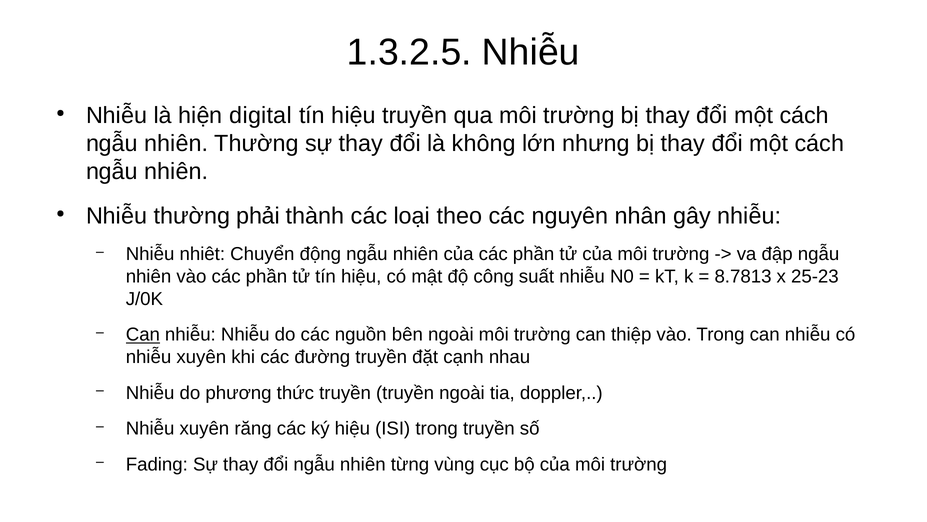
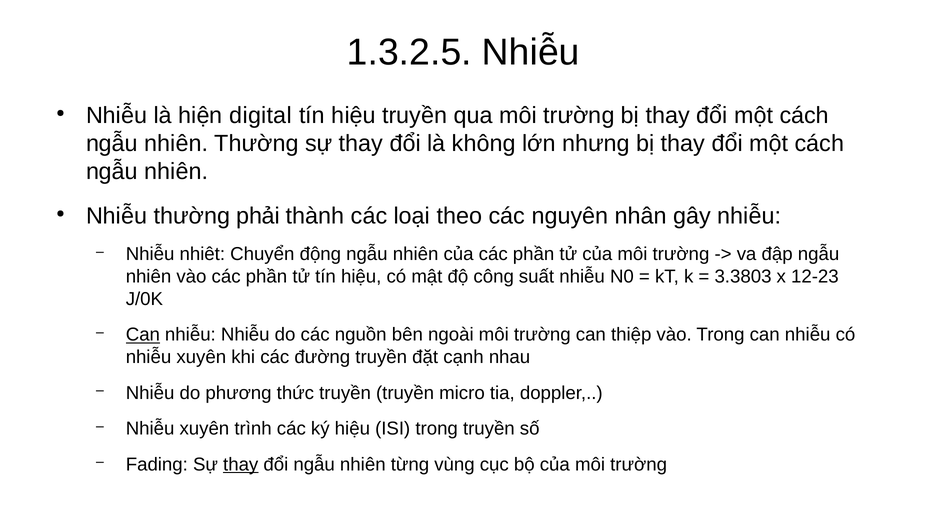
8.7813: 8.7813 -> 3.3803
25-23: 25-23 -> 12-23
truyền ngoài: ngoài -> micro
răng: răng -> trình
thay at (241, 464) underline: none -> present
